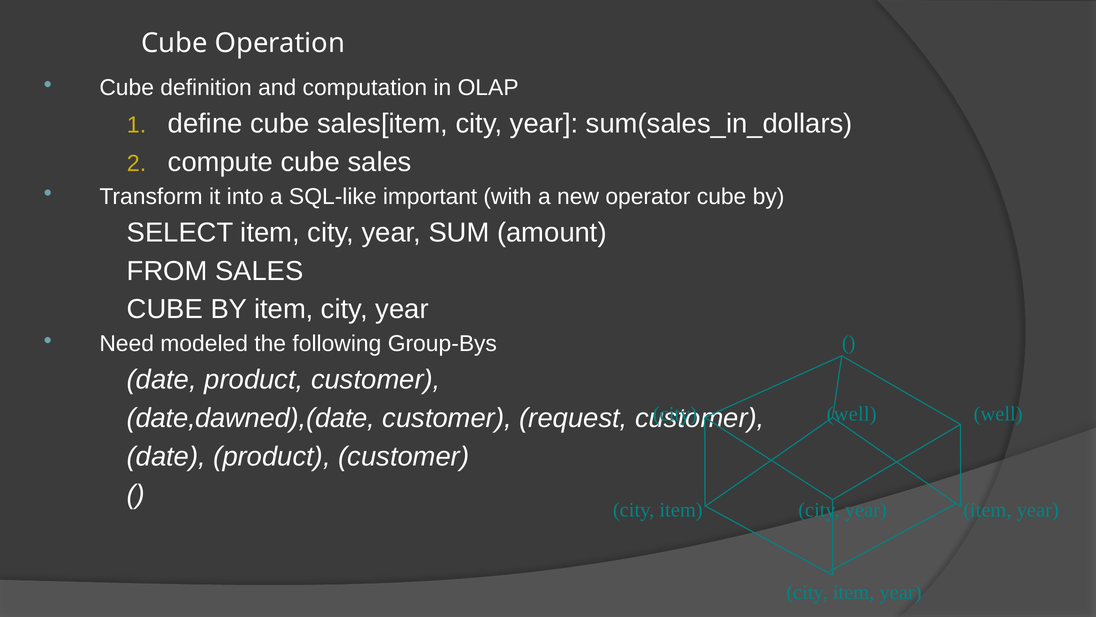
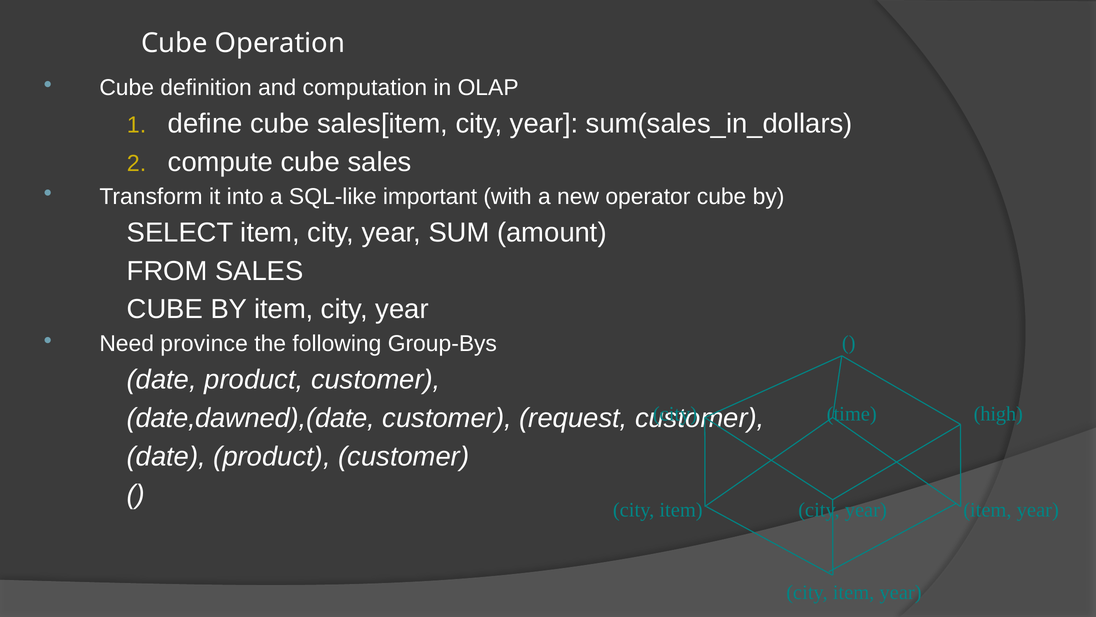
modeled: modeled -> province
well at (852, 414): well -> time
well at (998, 414): well -> high
